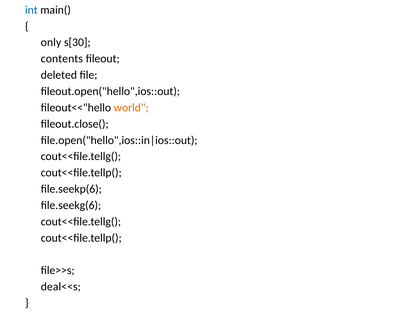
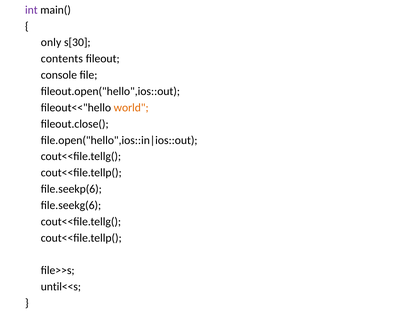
int colour: blue -> purple
deleted: deleted -> console
deal<<s: deal<<s -> until<<s
